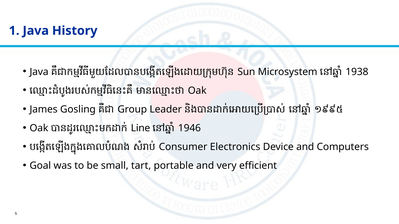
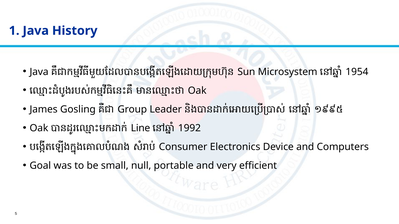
1938: 1938 -> 1954
1946: 1946 -> 1992
tart: tart -> null
